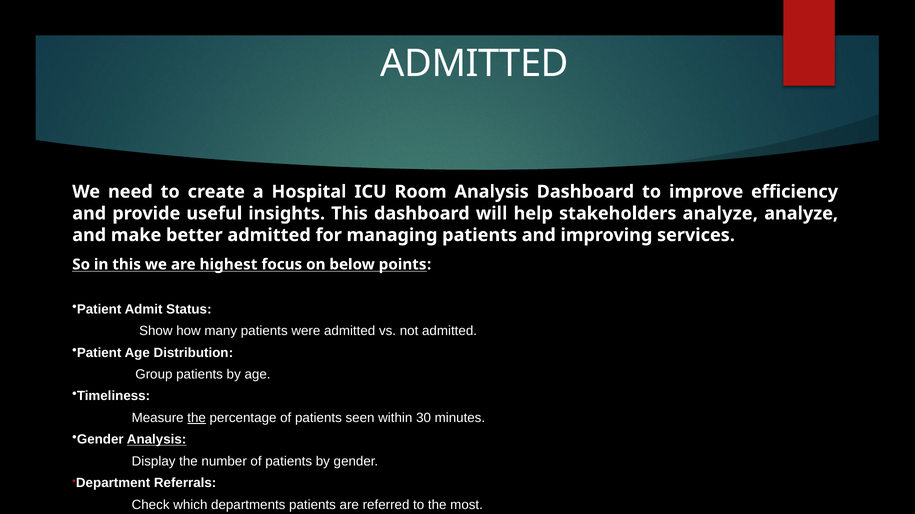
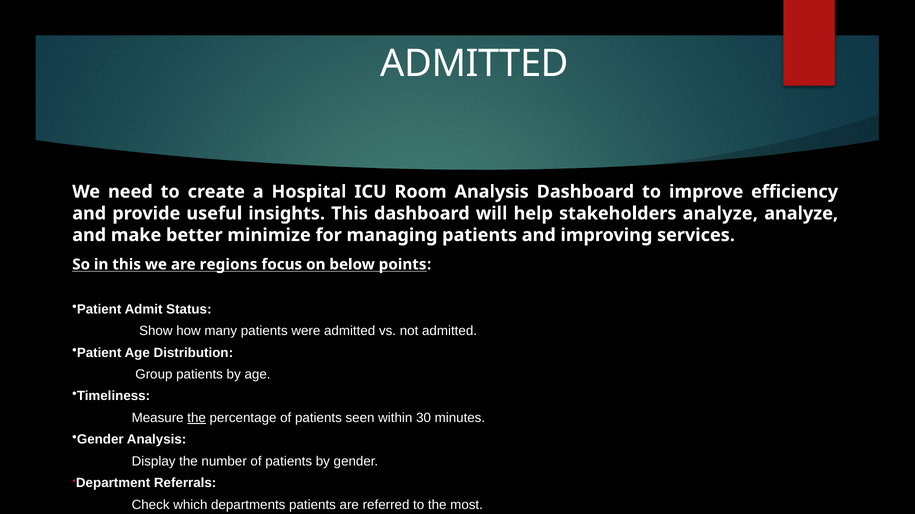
better admitted: admitted -> minimize
highest: highest -> regions
Analysis at (157, 440) underline: present -> none
